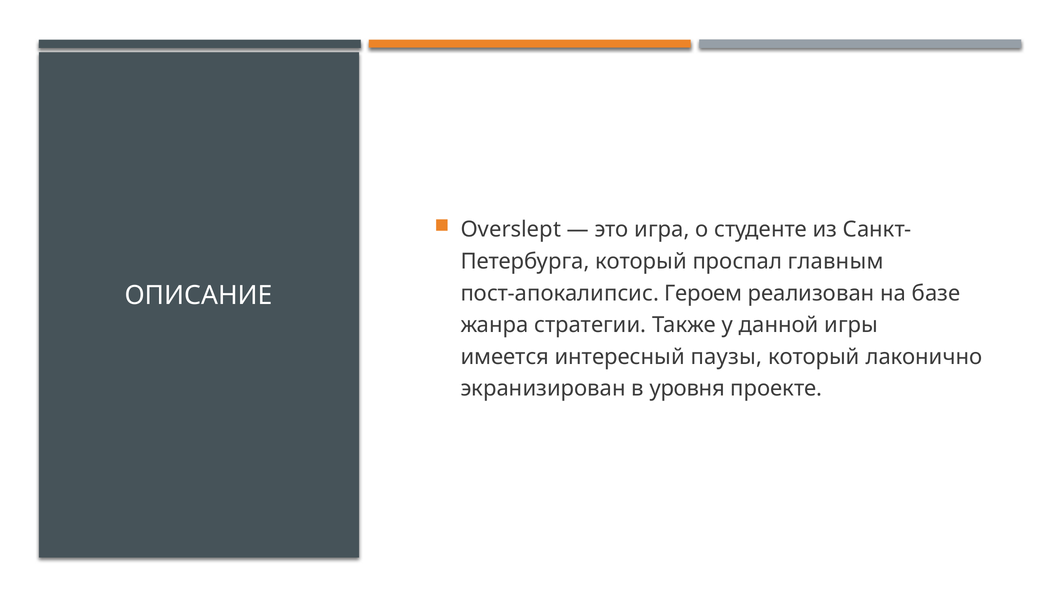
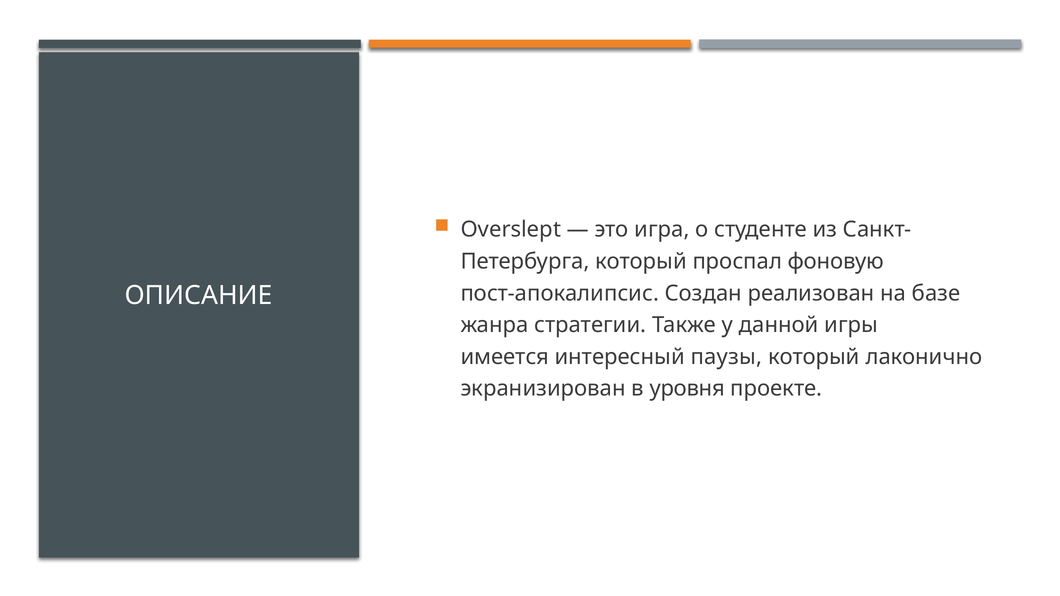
главным: главным -> фоновую
Героем: Героем -> Создан
